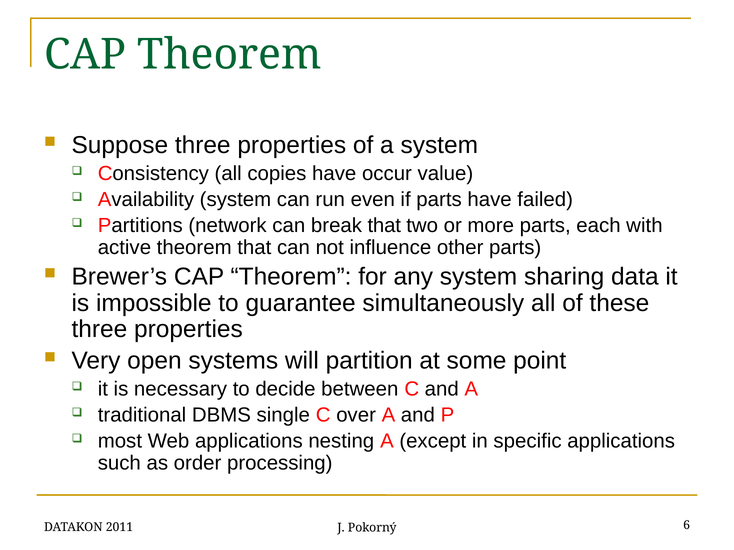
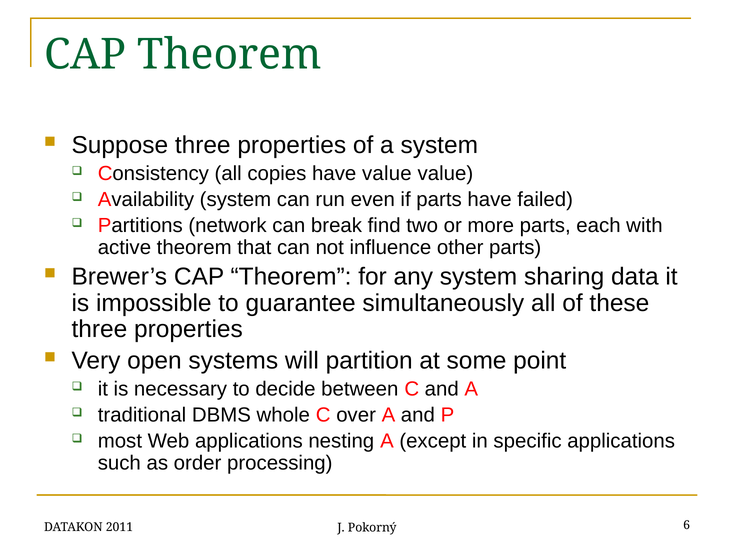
have occur: occur -> value
break that: that -> find
single: single -> whole
